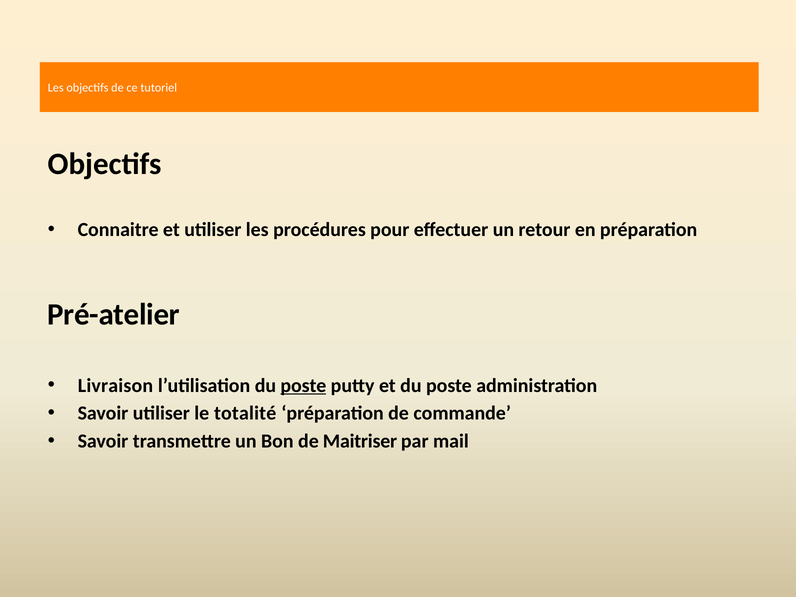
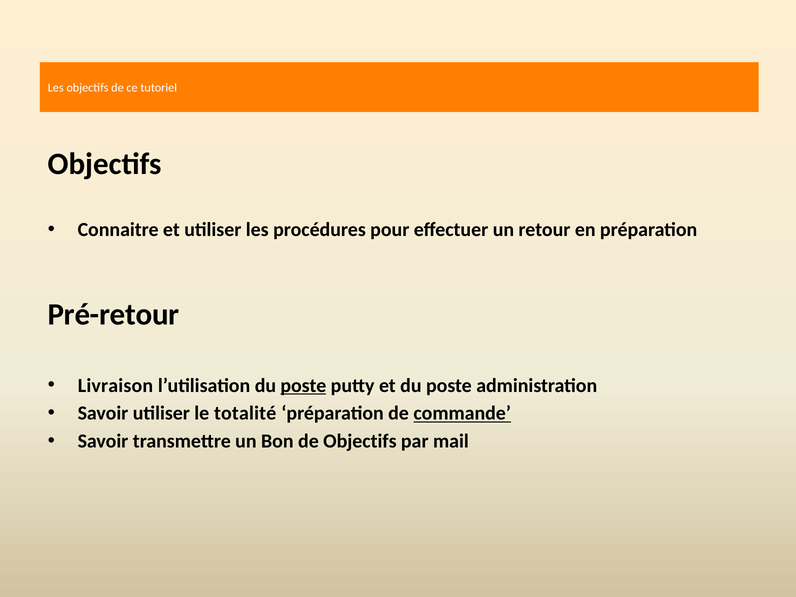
Pré-atelier: Pré-atelier -> Pré-retour
commande underline: none -> present
de Maitriser: Maitriser -> Objectifs
